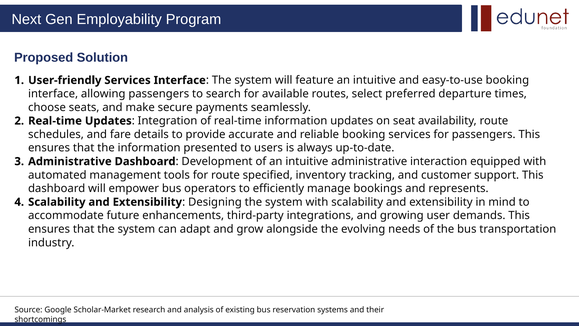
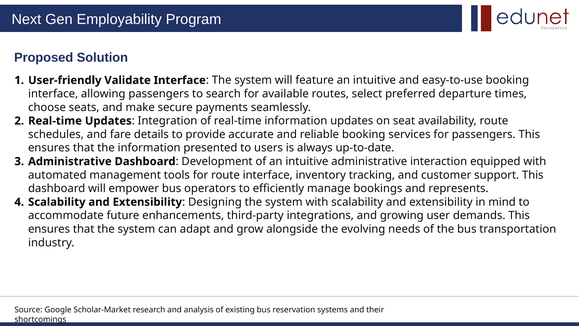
User-friendly Services: Services -> Validate
route specified: specified -> interface
